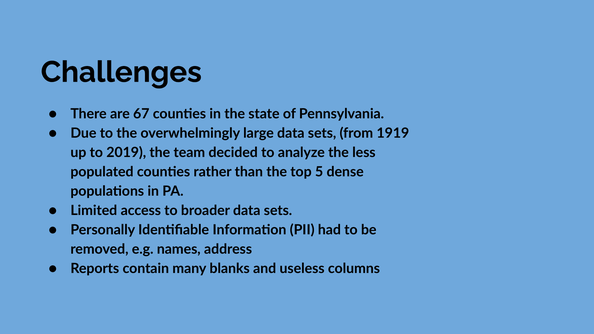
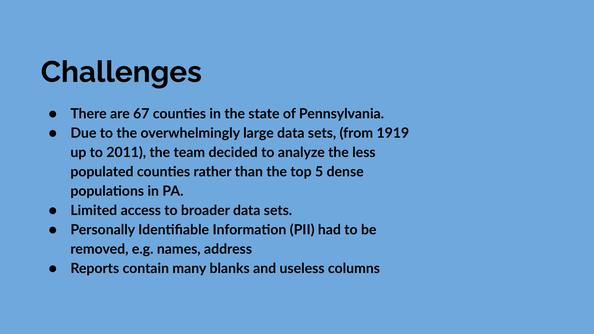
2019: 2019 -> 2011
